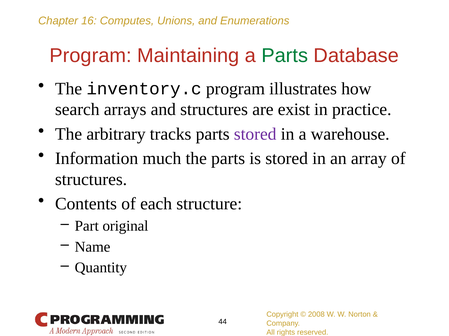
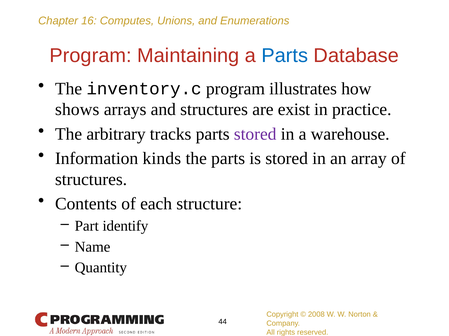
Parts at (285, 56) colour: green -> blue
search: search -> shows
much: much -> kinds
original: original -> identify
